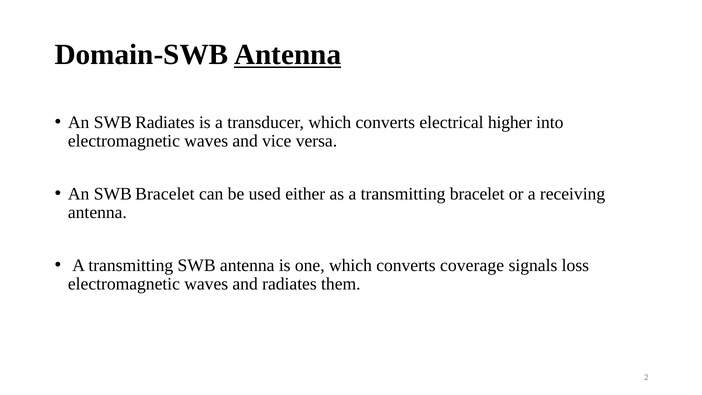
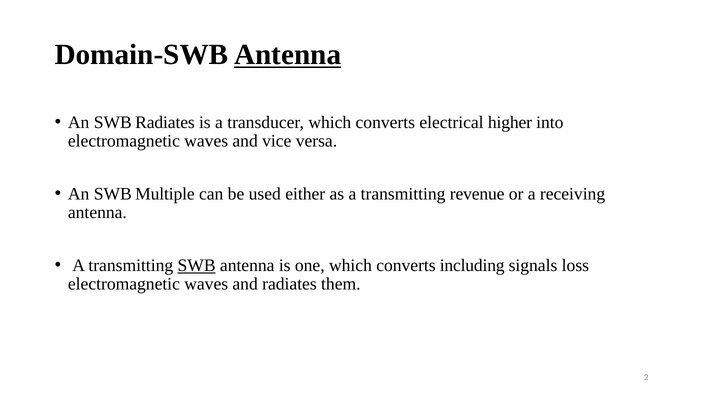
SWB Bracelet: Bracelet -> Multiple
transmitting bracelet: bracelet -> revenue
SWB at (197, 265) underline: none -> present
coverage: coverage -> including
